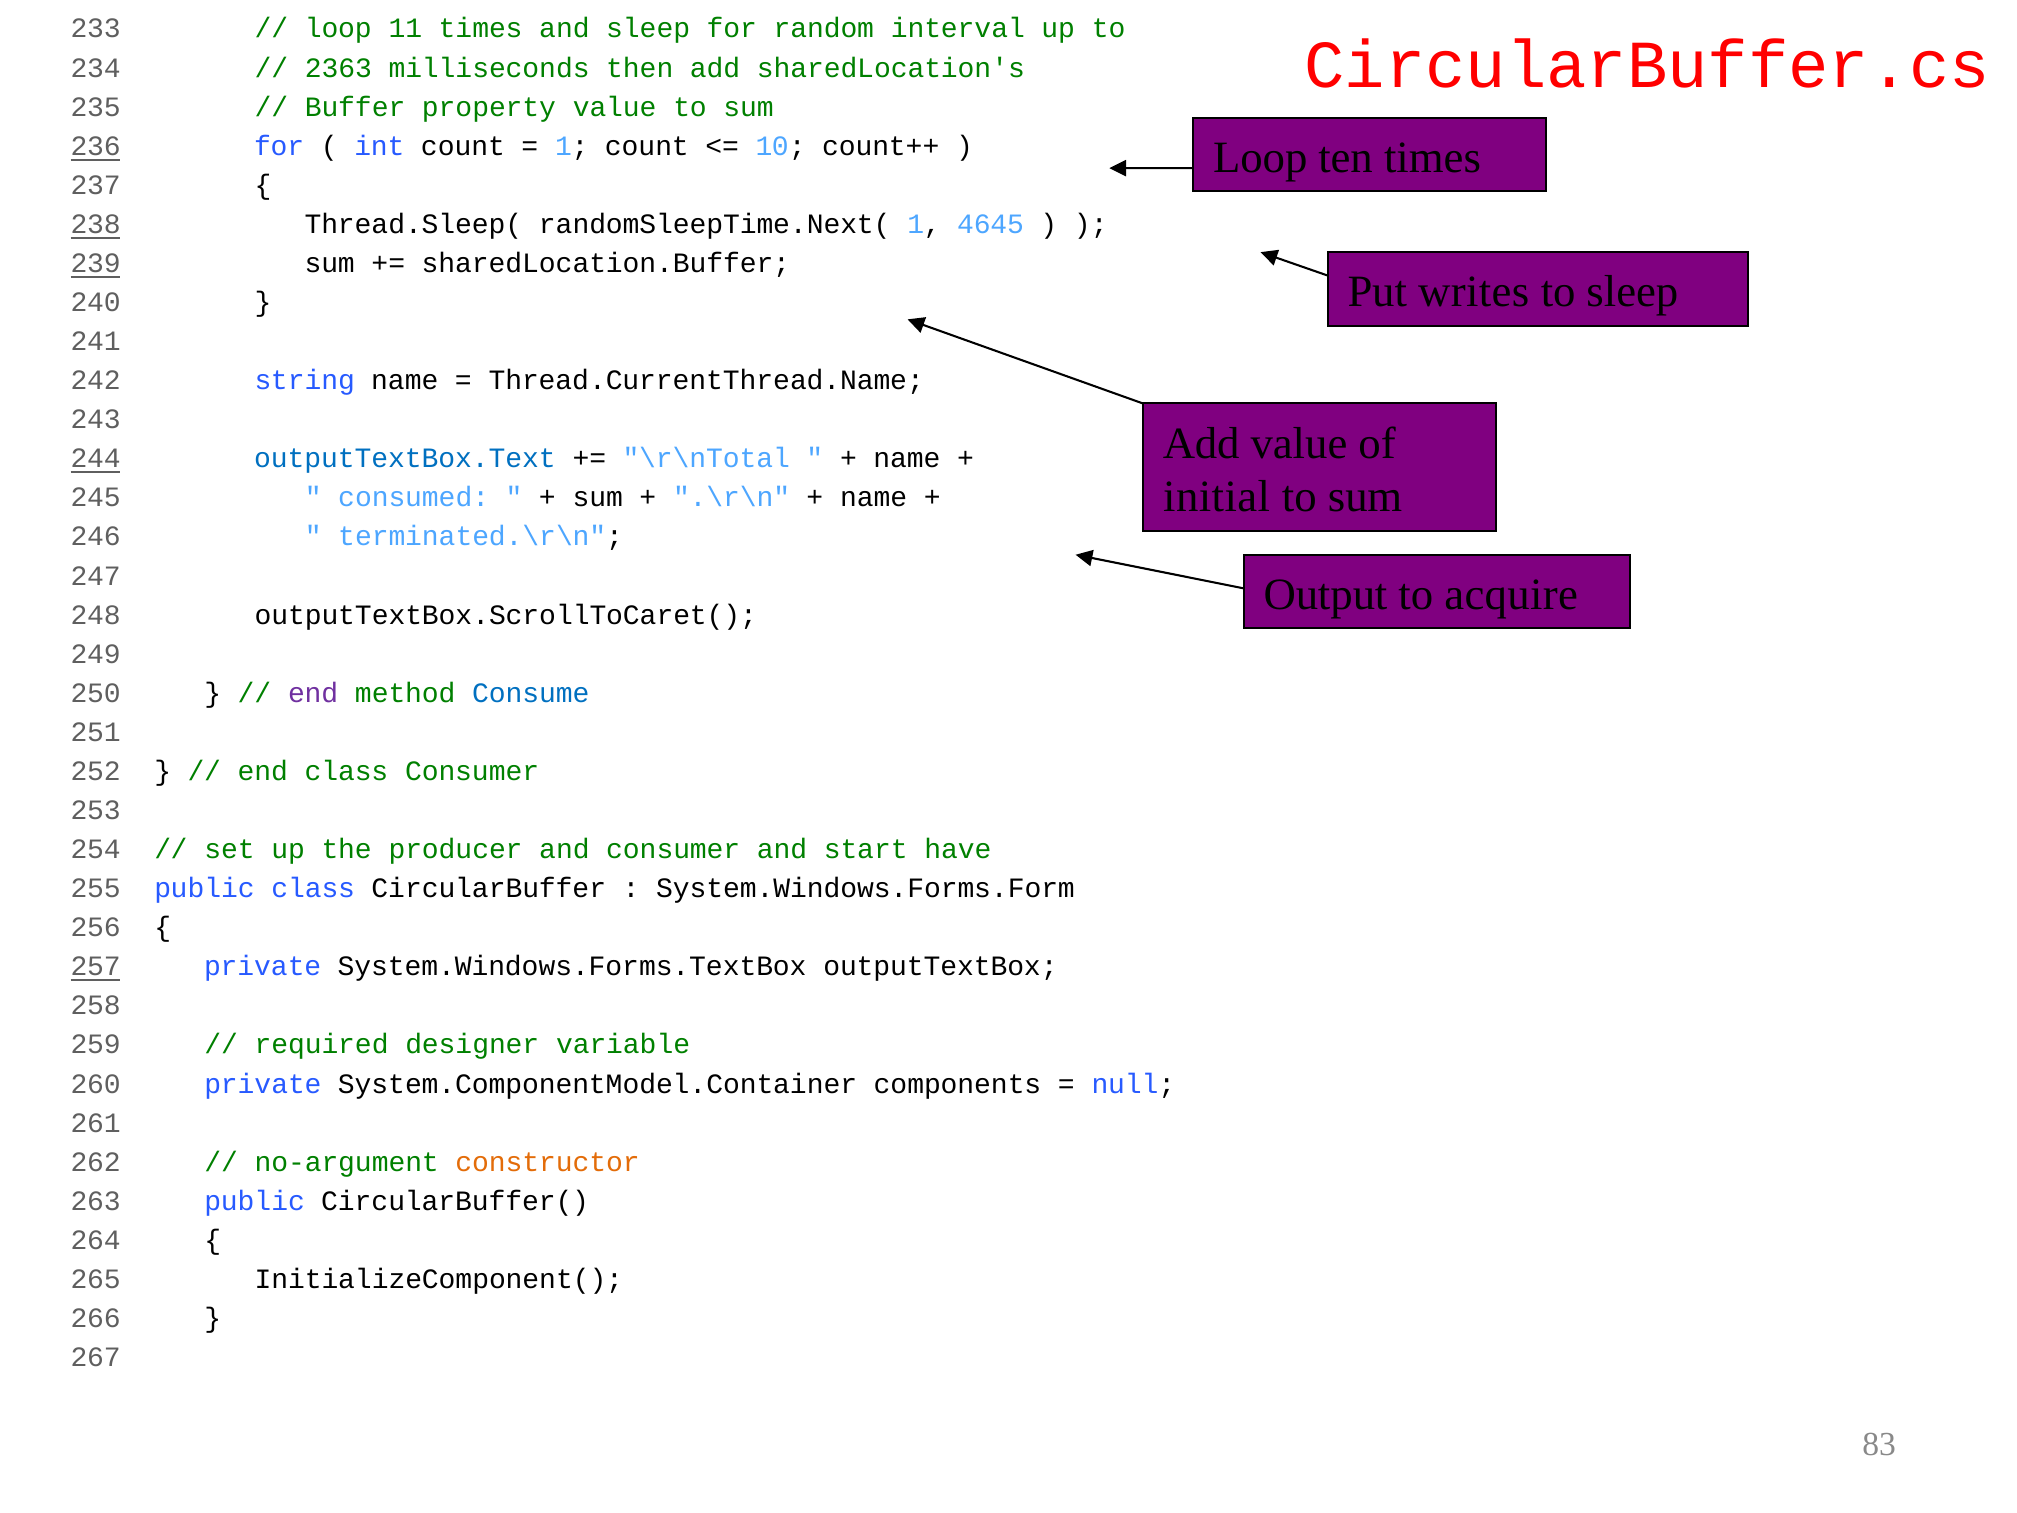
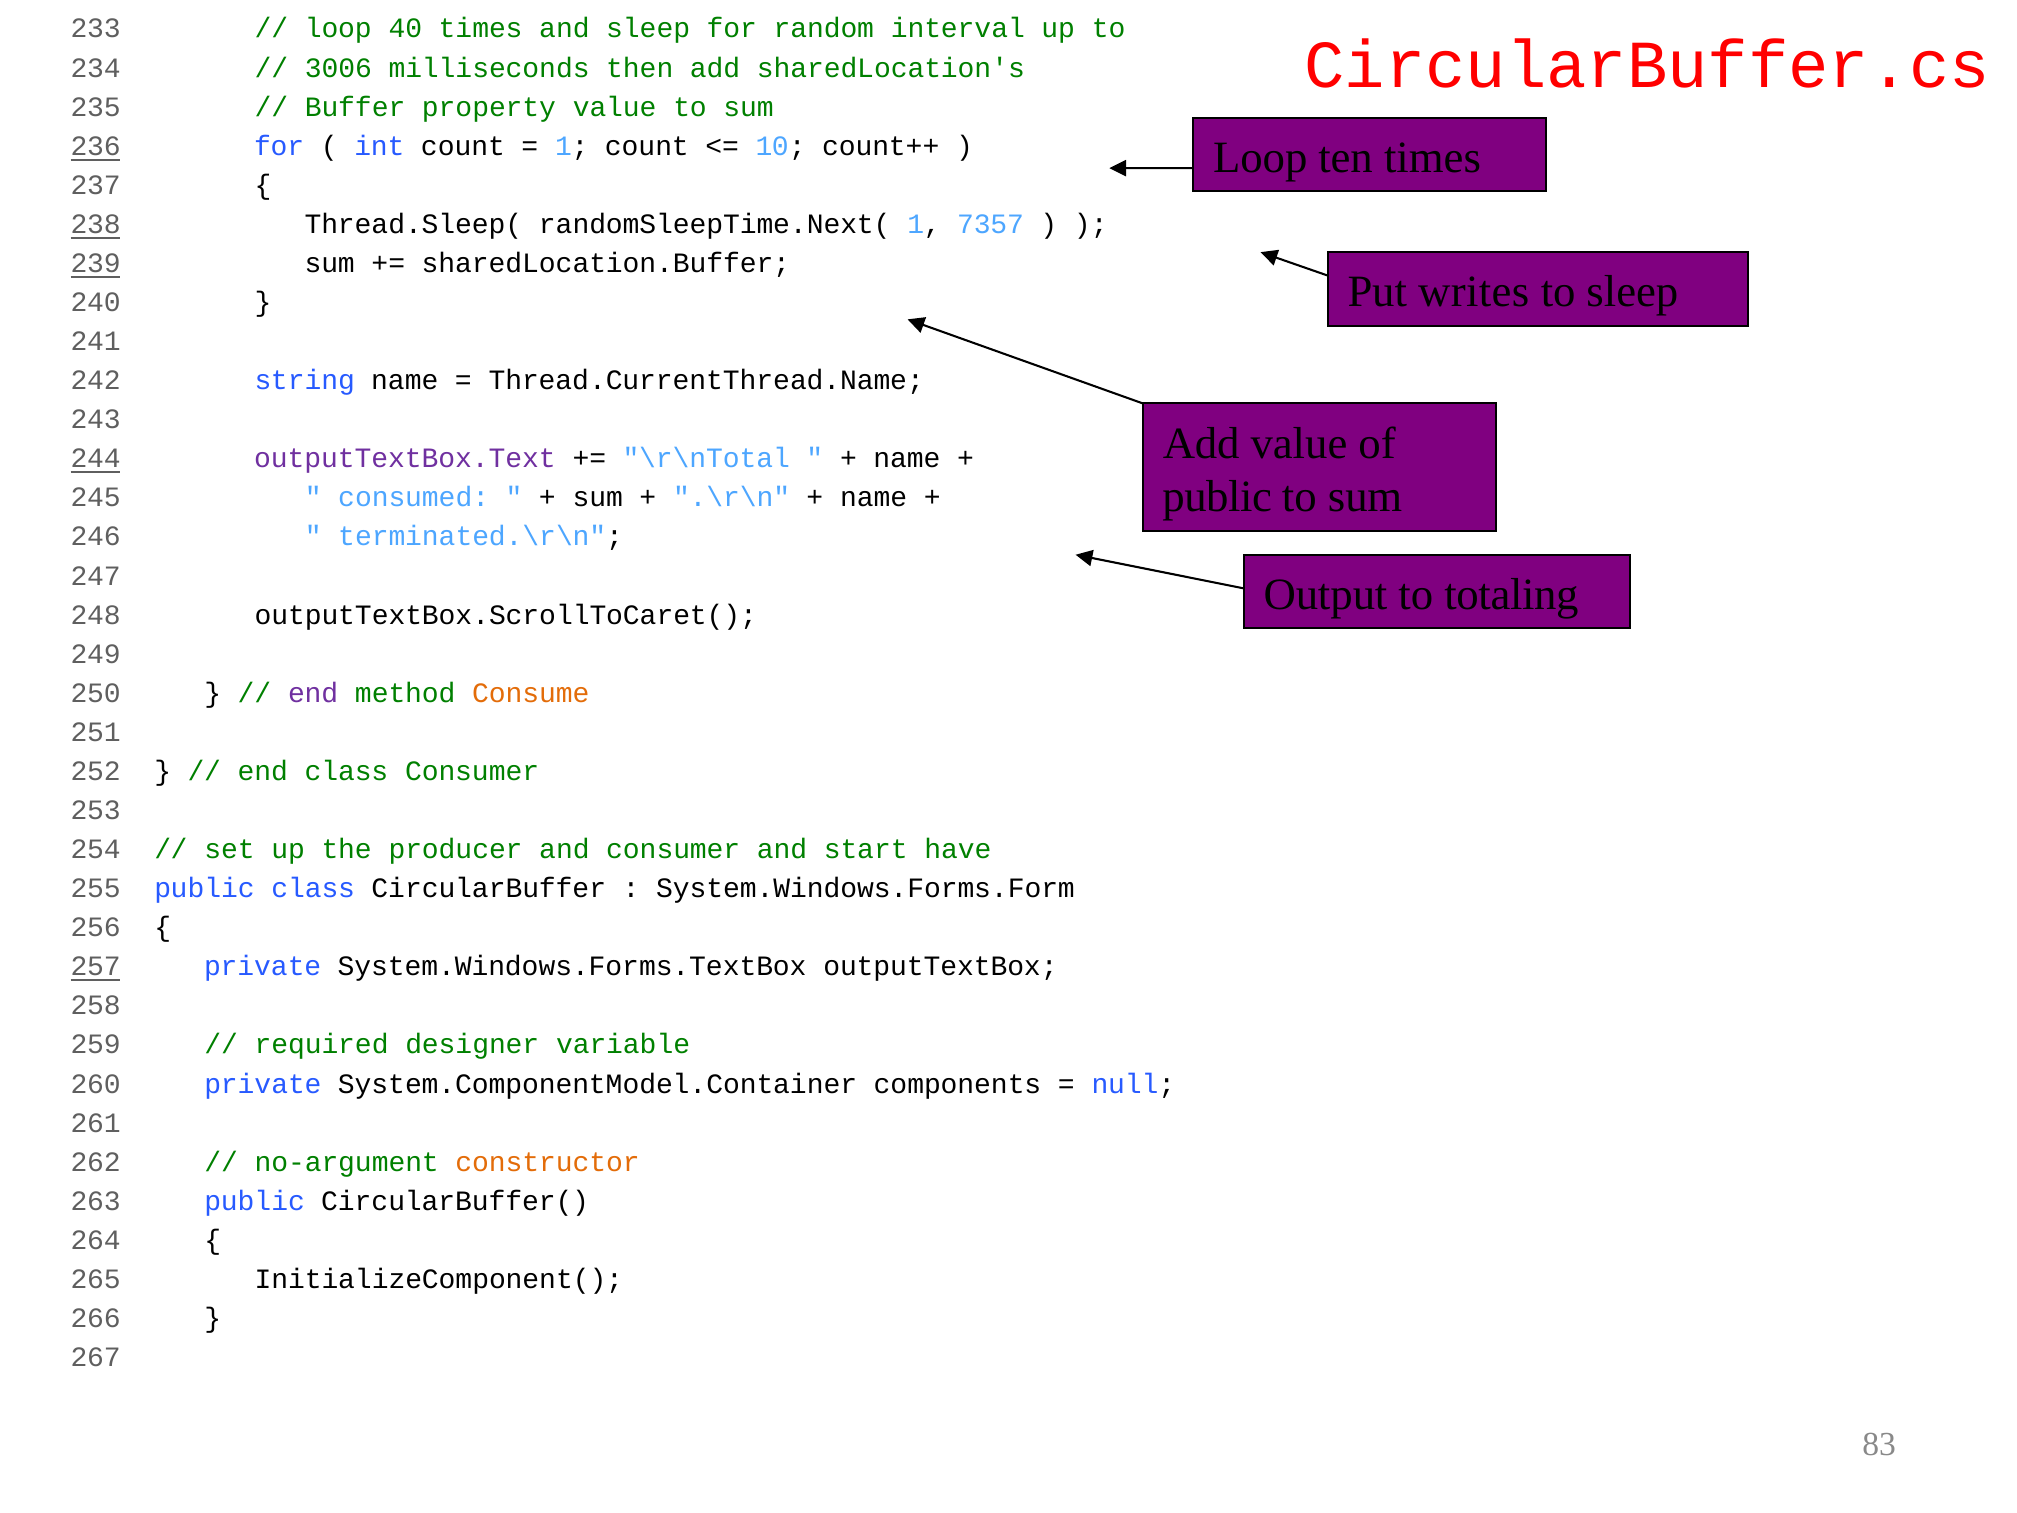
11: 11 -> 40
2363: 2363 -> 3006
4645: 4645 -> 7357
outputTextBox.Text colour: blue -> purple
initial at (1217, 497): initial -> public
acquire: acquire -> totaling
Consume colour: blue -> orange
